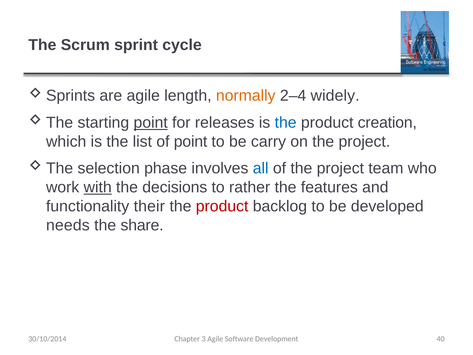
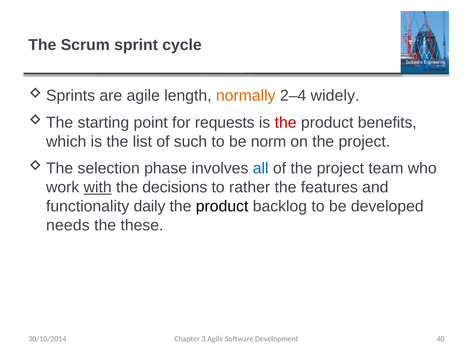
point at (151, 122) underline: present -> none
releases: releases -> requests
the at (286, 122) colour: blue -> red
creation: creation -> benefits
of point: point -> such
carry: carry -> norm
their: their -> daily
product at (222, 206) colour: red -> black
share: share -> these
